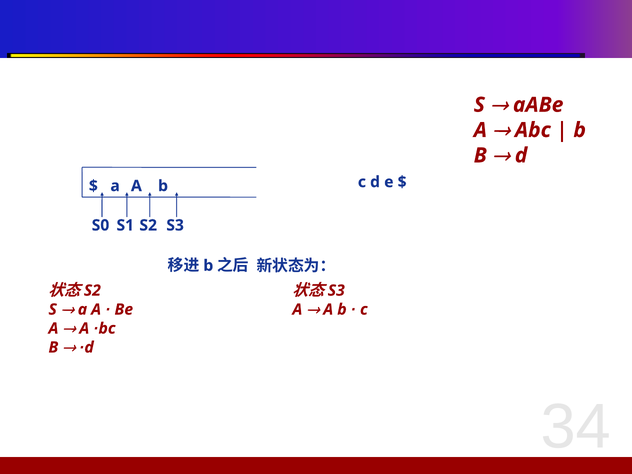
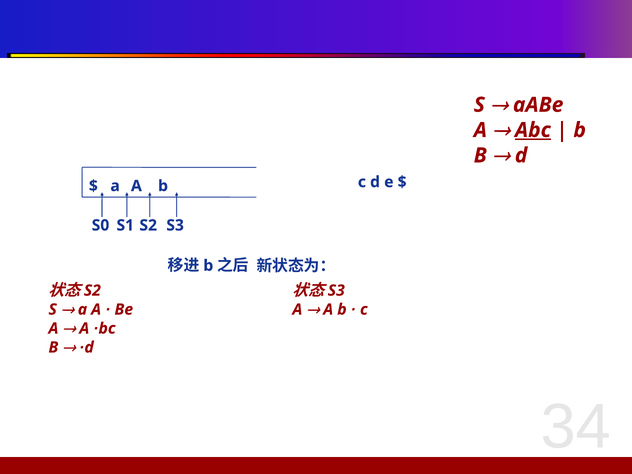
Abc underline: none -> present
